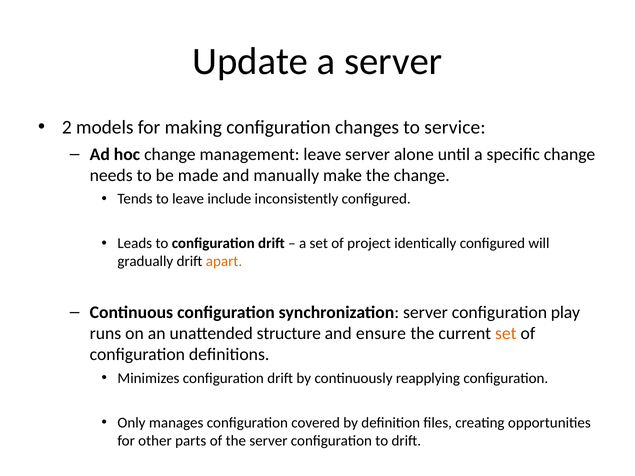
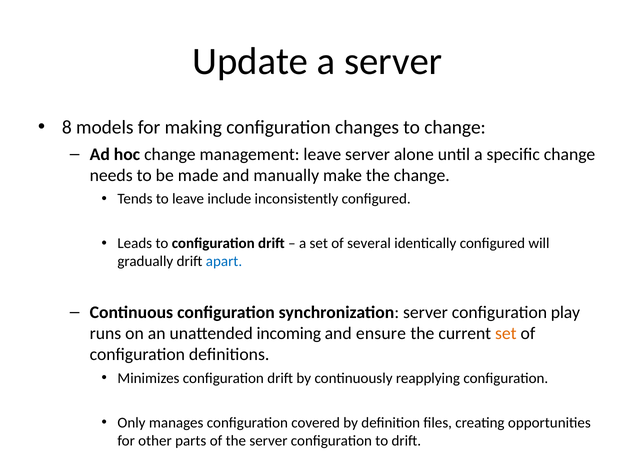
2: 2 -> 8
to service: service -> change
project: project -> several
apart colour: orange -> blue
structure: structure -> incoming
